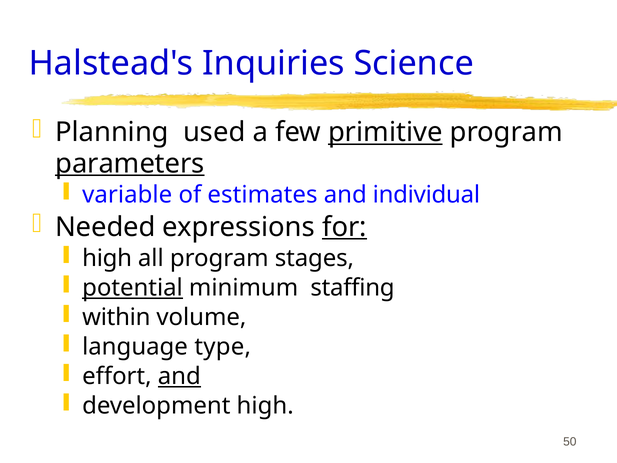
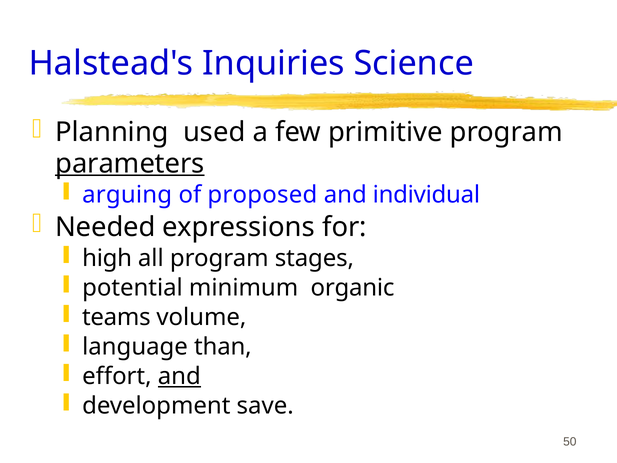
primitive underline: present -> none
variable: variable -> arguing
estimates: estimates -> proposed
for underline: present -> none
potential underline: present -> none
staffing: staffing -> organic
within: within -> teams
type: type -> than
development high: high -> save
